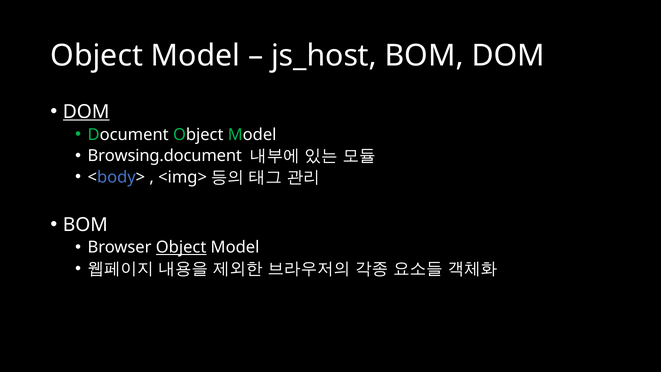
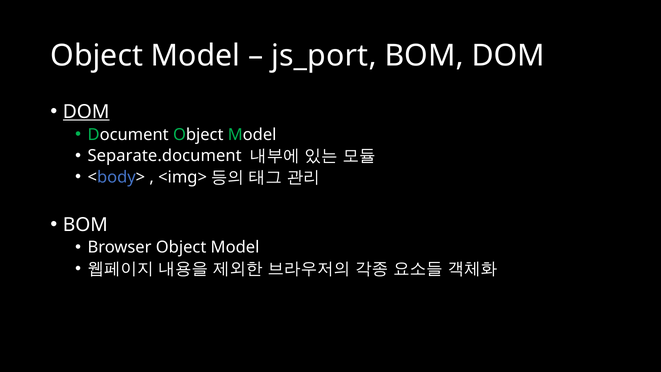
js_host: js_host -> js_port
Browsing.document: Browsing.document -> Separate.document
Object at (181, 247) underline: present -> none
